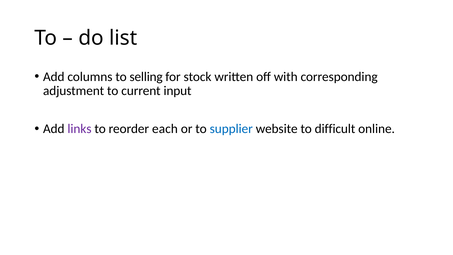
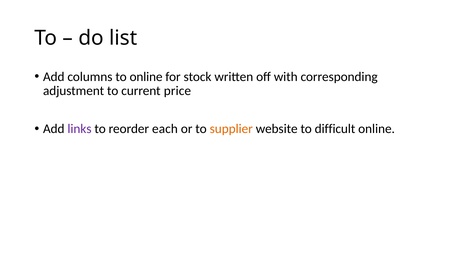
to selling: selling -> online
input: input -> price
supplier colour: blue -> orange
